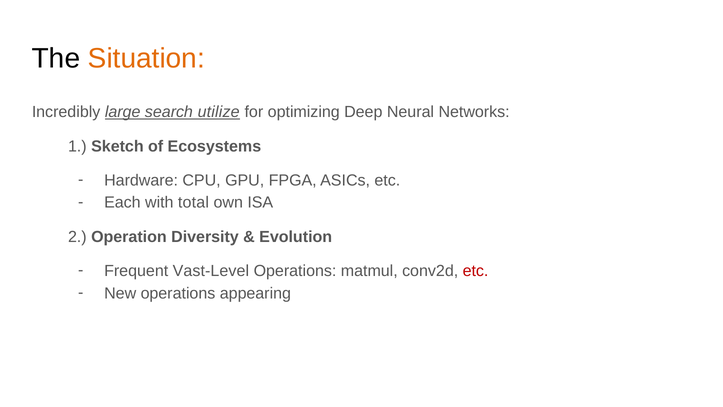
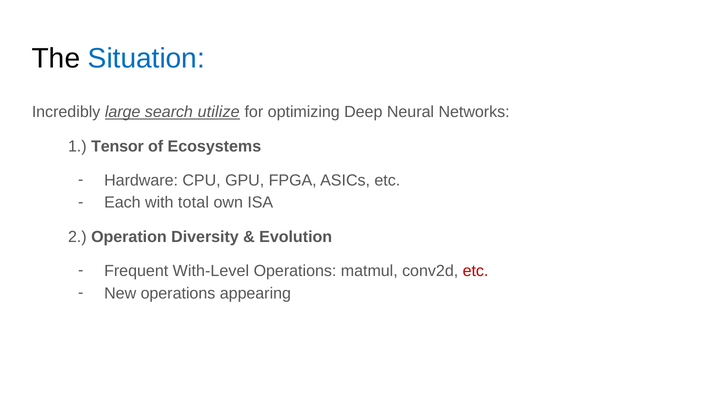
Situation colour: orange -> blue
Sketch: Sketch -> Tensor
Vast-Level: Vast-Level -> With-Level
